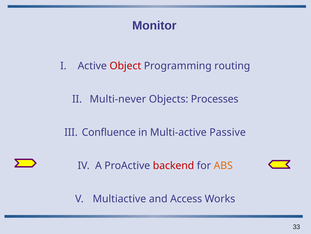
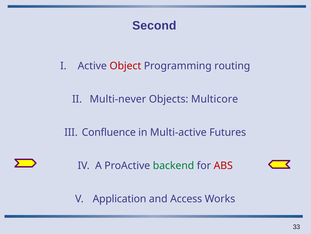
Monitor: Monitor -> Second
Processes: Processes -> Multicore
Passive: Passive -> Futures
backend colour: red -> green
ABS colour: orange -> red
Multiactive: Multiactive -> Application
